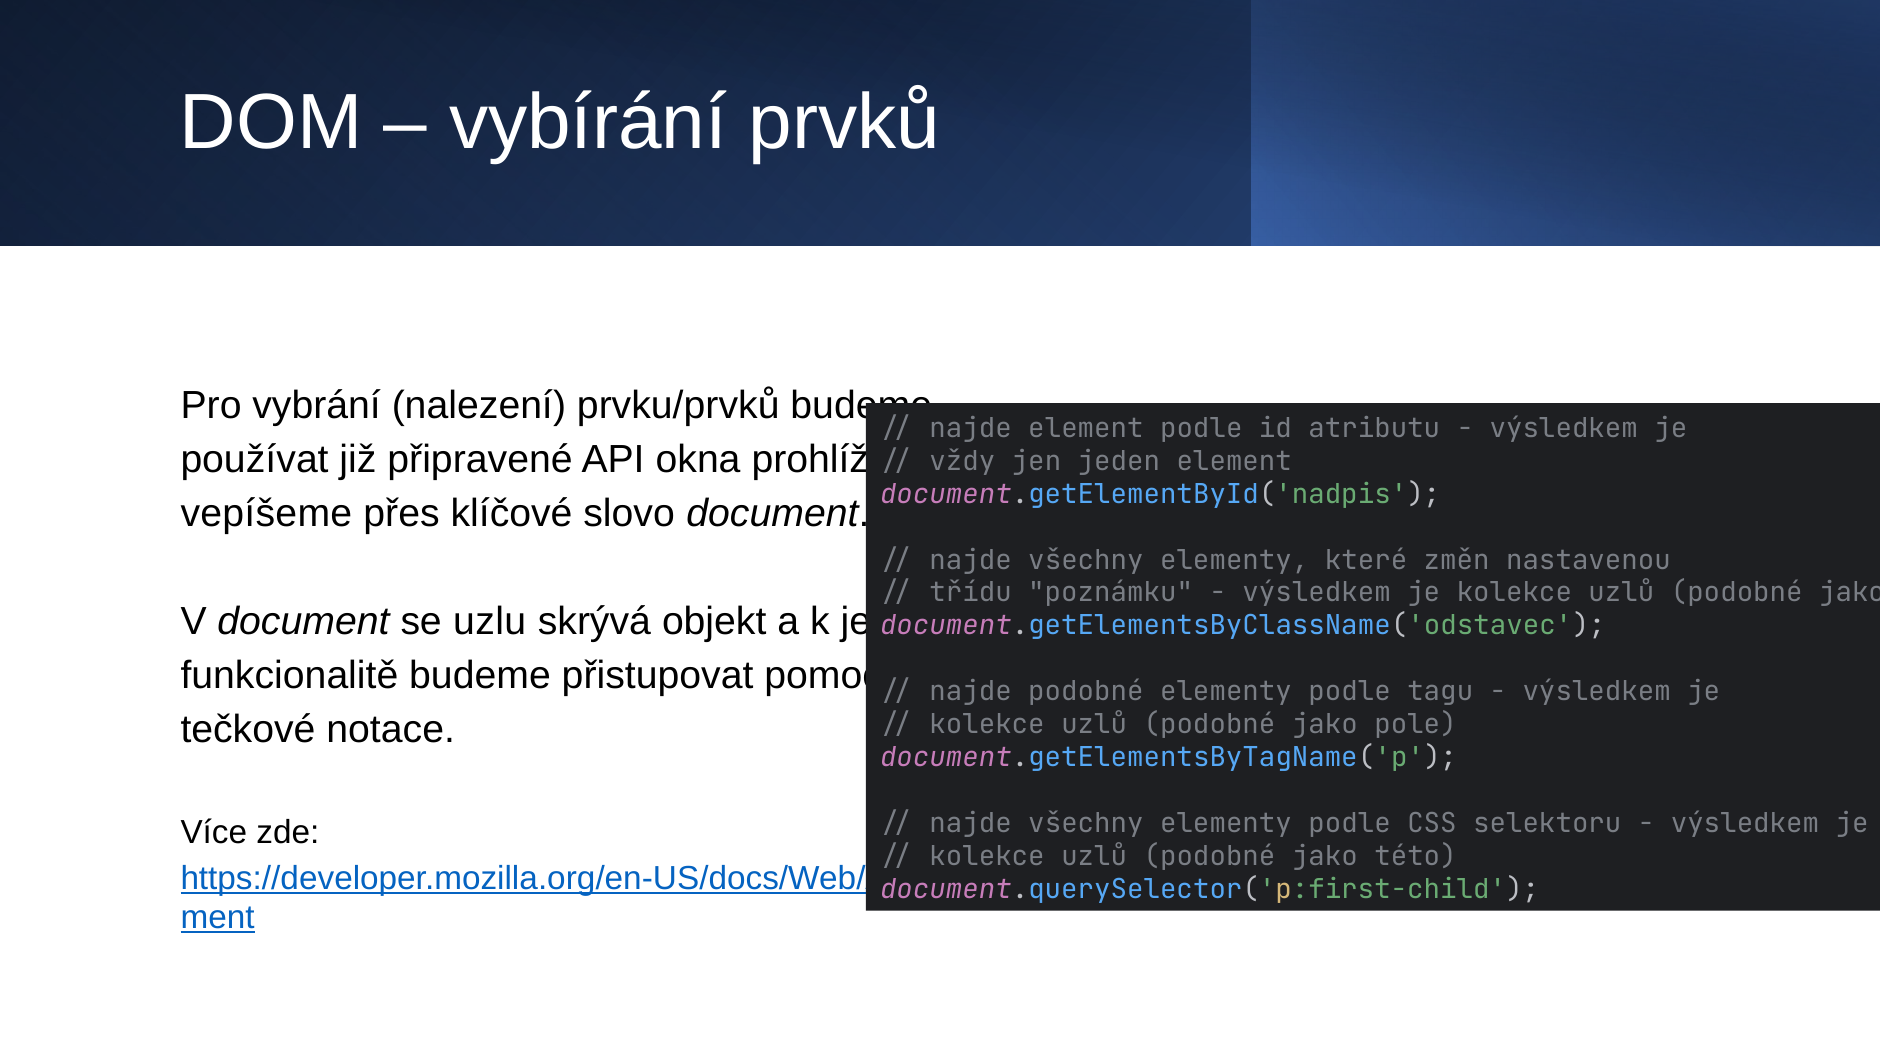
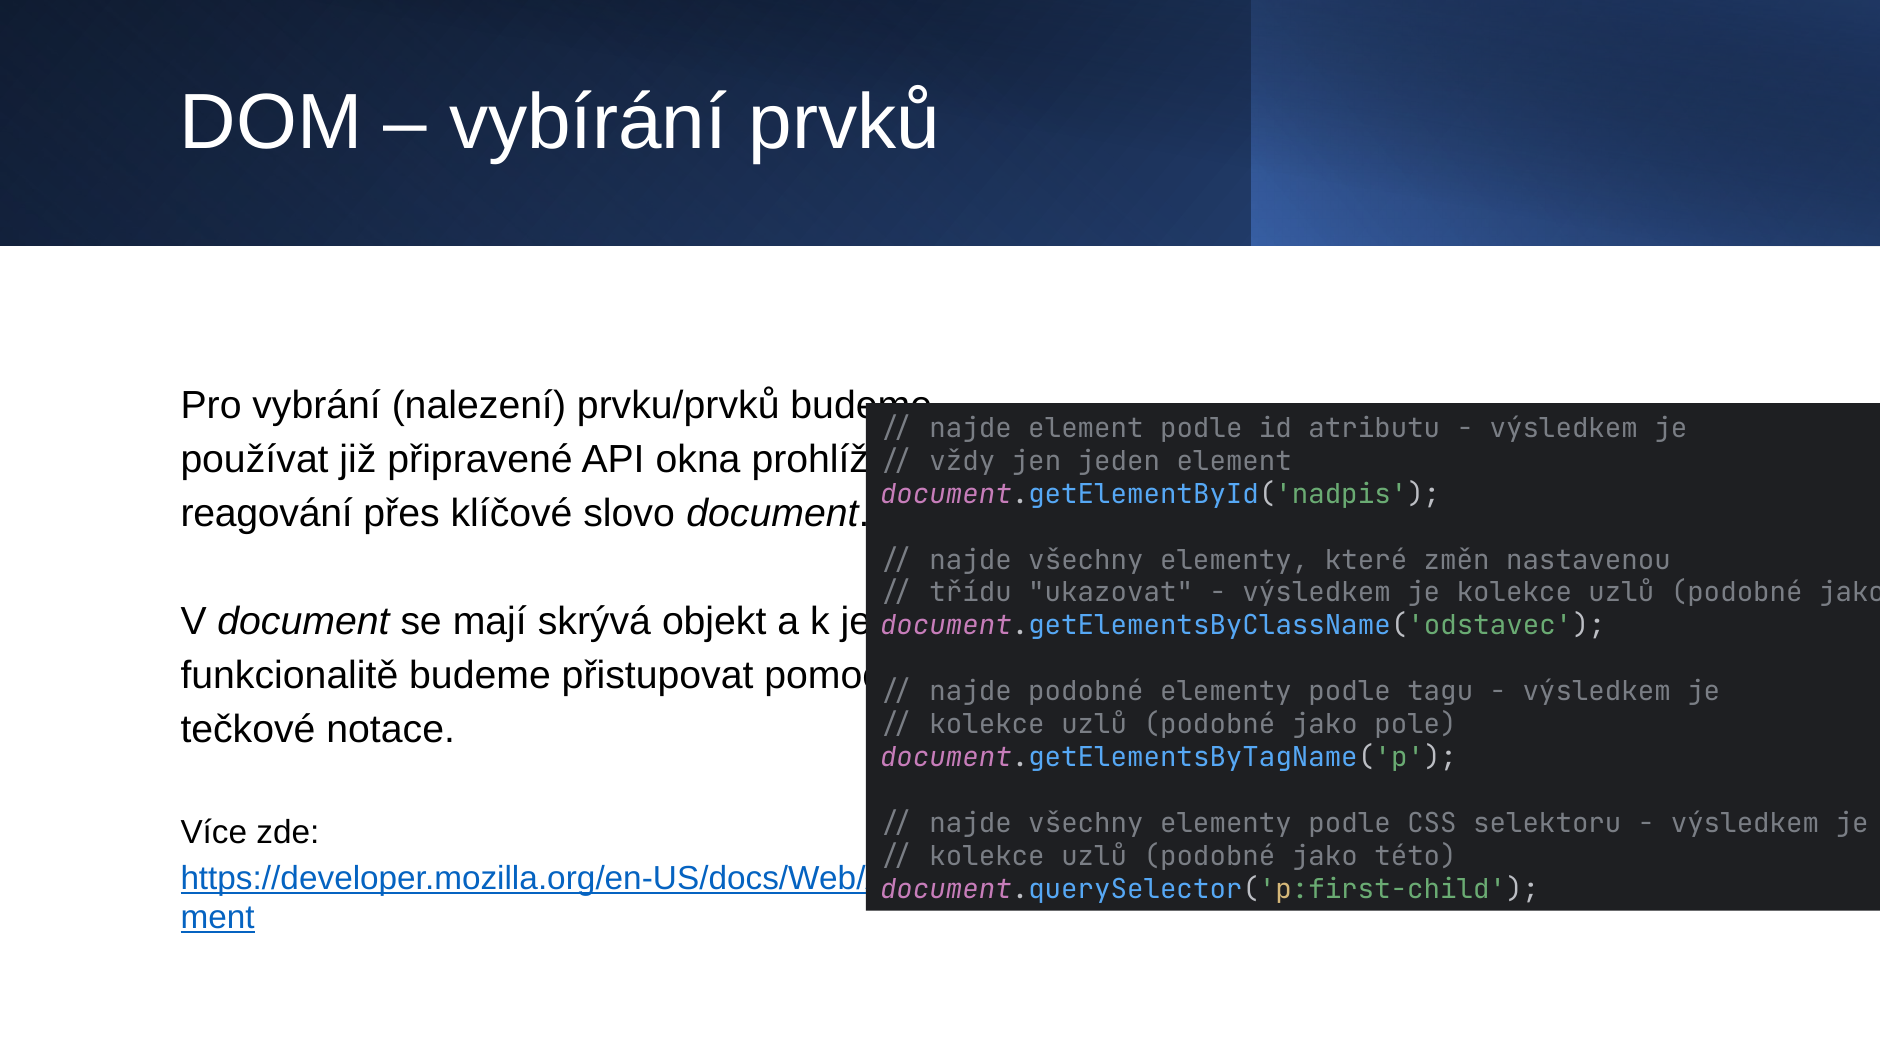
vepíšeme: vepíšeme -> reagování
poznámku: poznámku -> ukazovat
uzlu: uzlu -> mají
